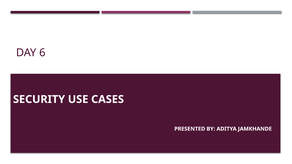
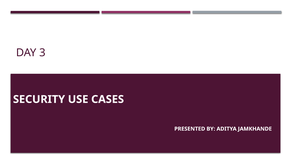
6: 6 -> 3
